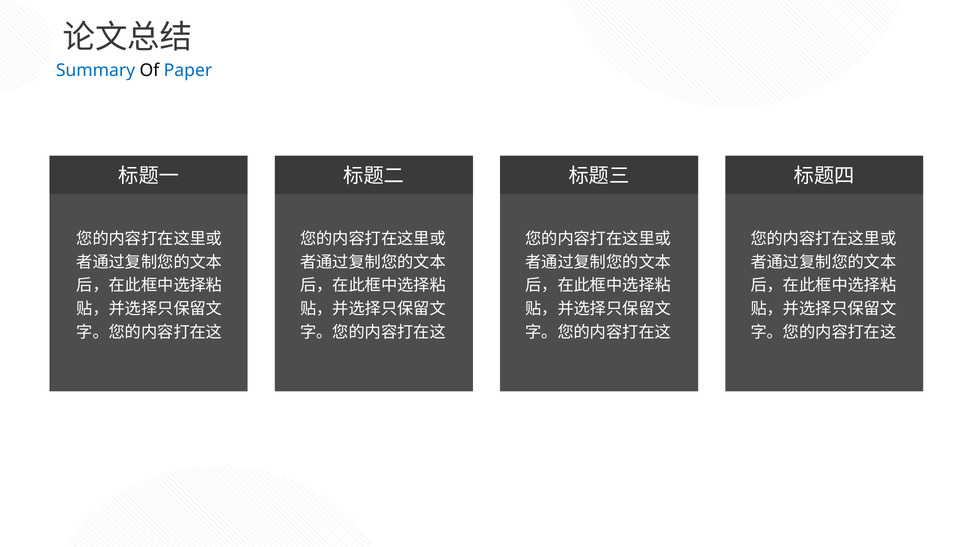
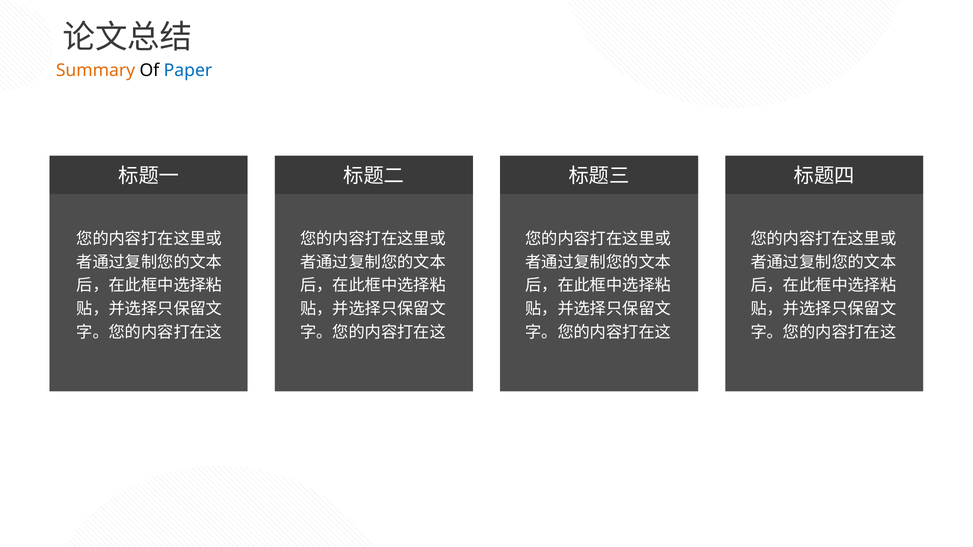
Summary colour: blue -> orange
